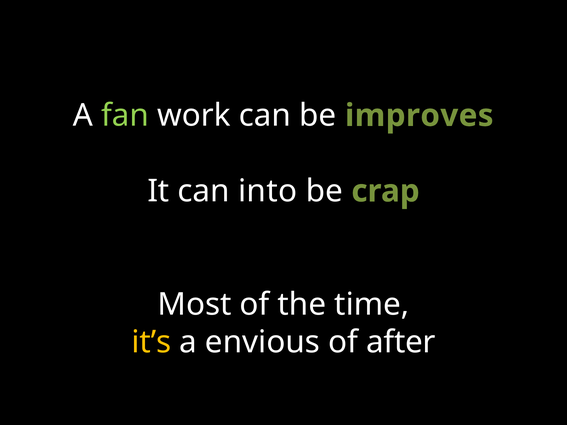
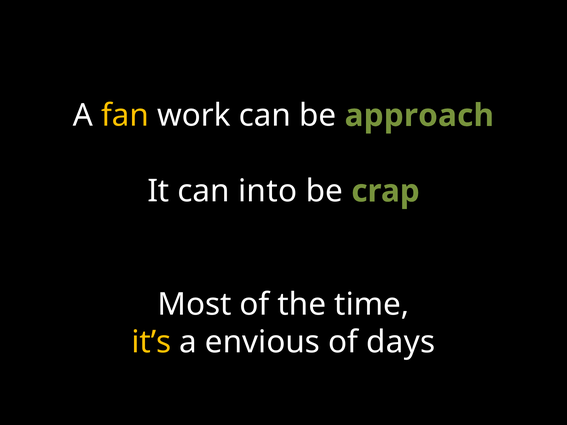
fan colour: light green -> yellow
improves: improves -> approach
after: after -> days
